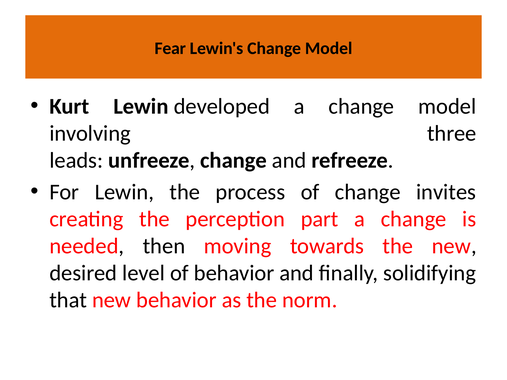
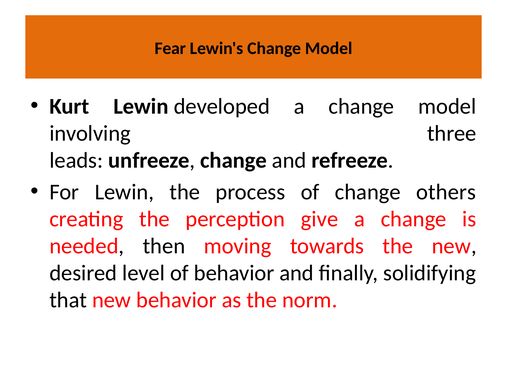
invites: invites -> others
part: part -> give
